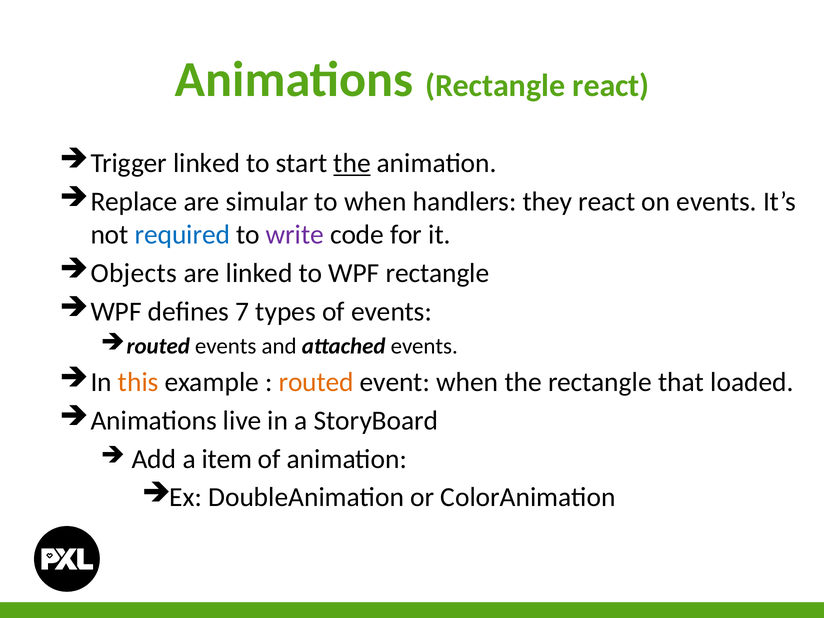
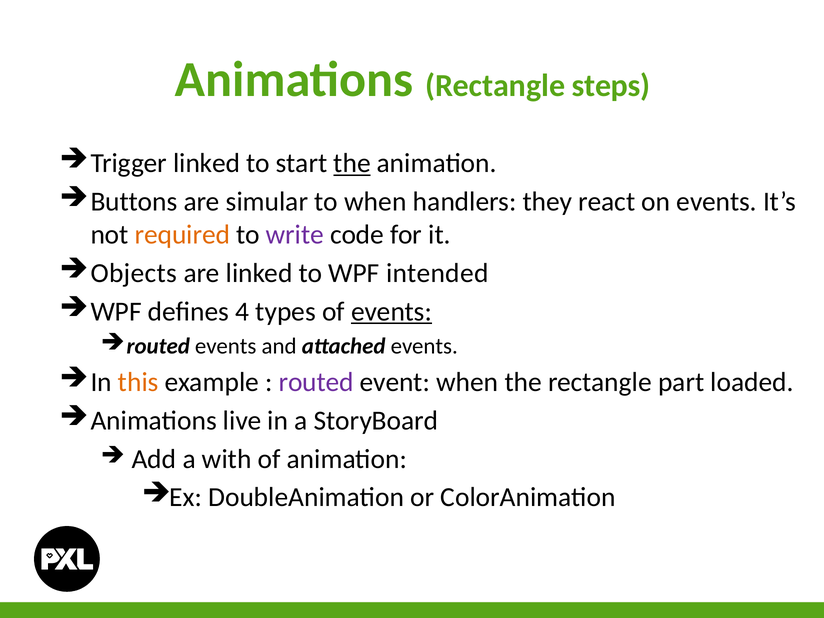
Rectangle react: react -> steps
Replace: Replace -> Buttons
required colour: blue -> orange
WPF rectangle: rectangle -> intended
7: 7 -> 4
events at (392, 312) underline: none -> present
routed at (316, 382) colour: orange -> purple
that: that -> part
item: item -> with
